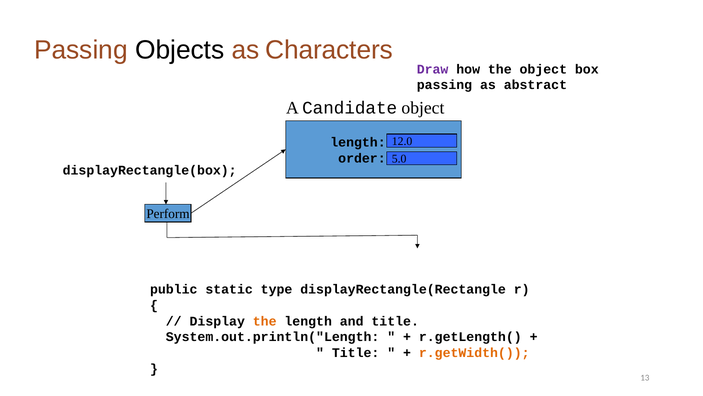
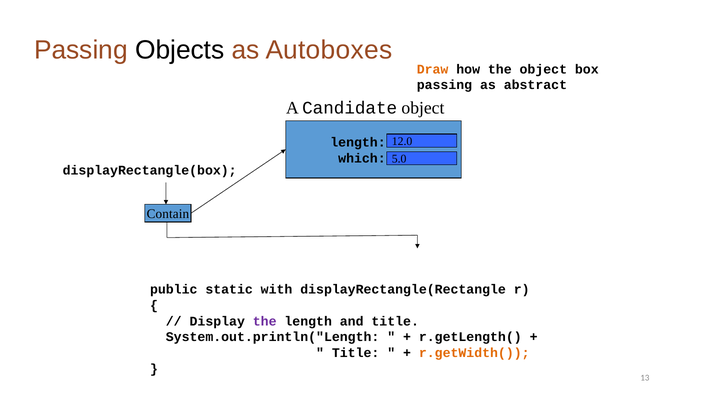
Characters: Characters -> Autoboxes
Draw colour: purple -> orange
order: order -> which
Perform: Perform -> Contain
type: type -> with
the at (265, 321) colour: orange -> purple
